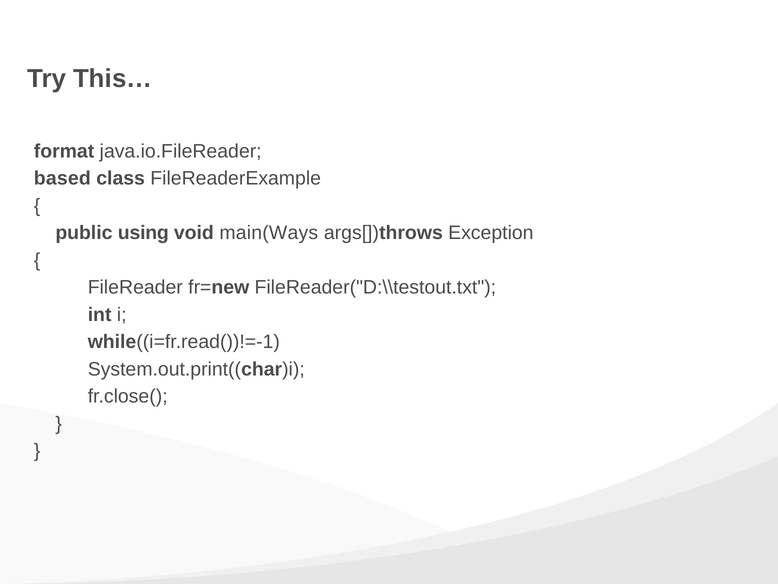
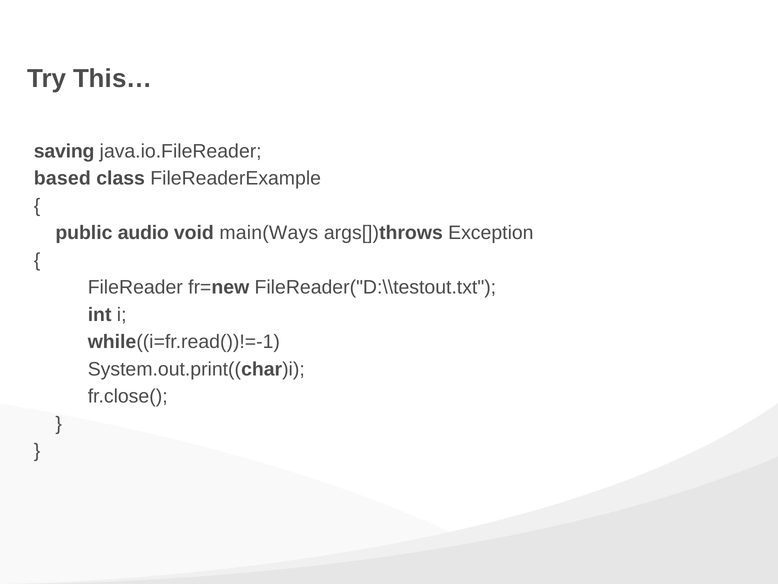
format: format -> saving
using: using -> audio
